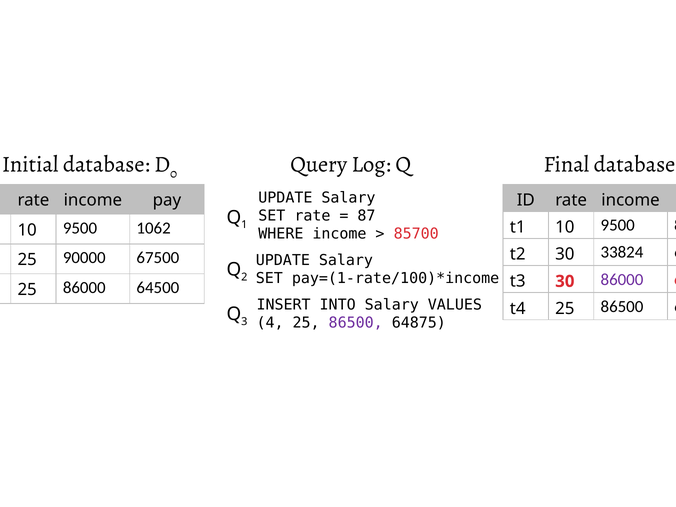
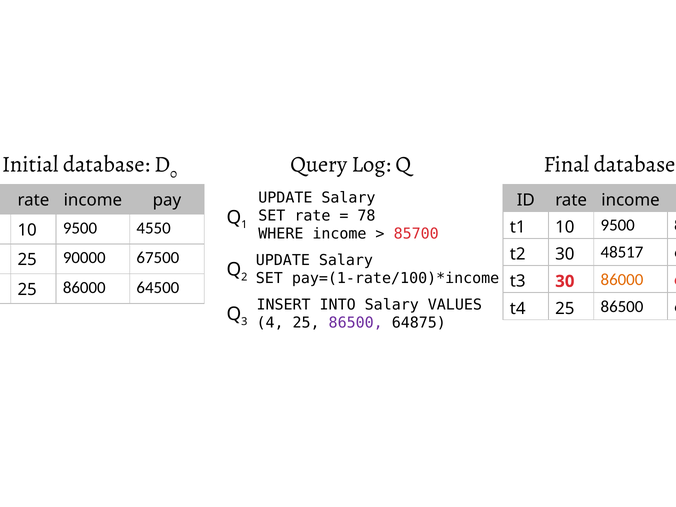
87: 87 -> 78
1062: 1062 -> 4550
33824: 33824 -> 48517
86000 at (622, 279) colour: purple -> orange
